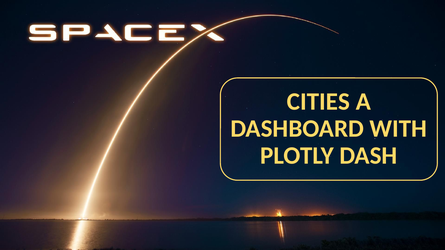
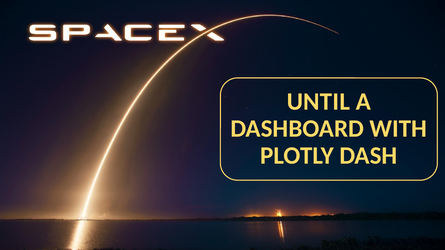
CITIES: CITIES -> UNTIL
